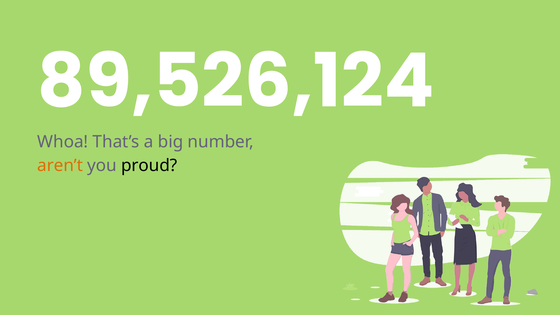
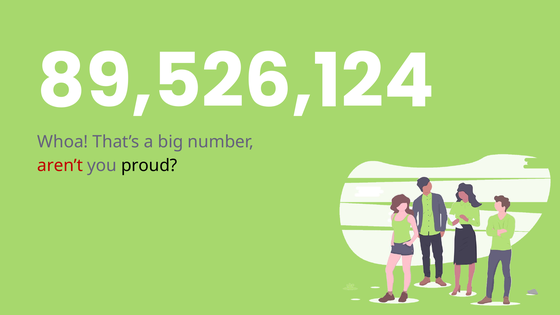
aren’t colour: orange -> red
